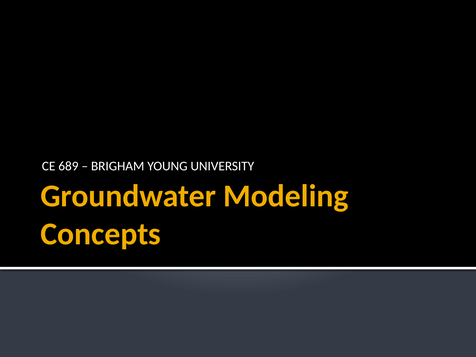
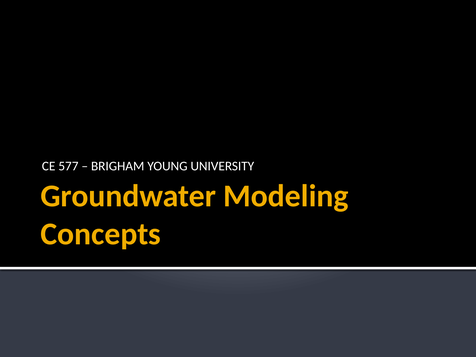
689: 689 -> 577
